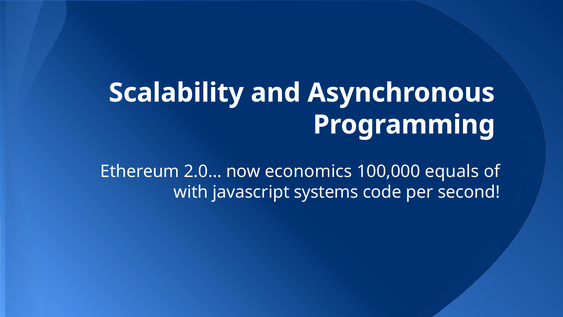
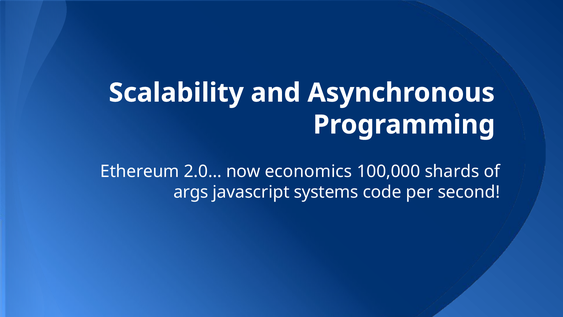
equals: equals -> shards
with: with -> args
